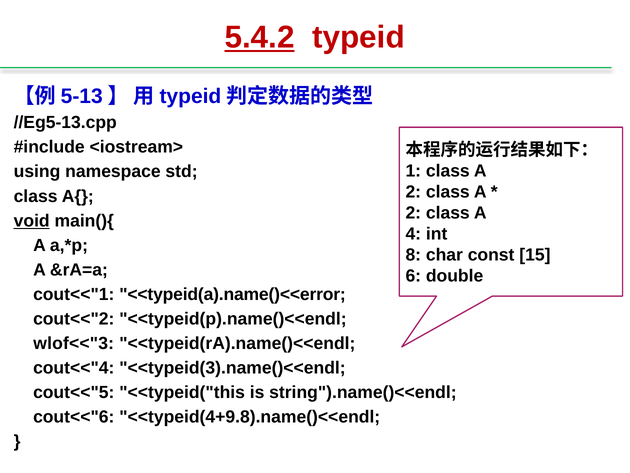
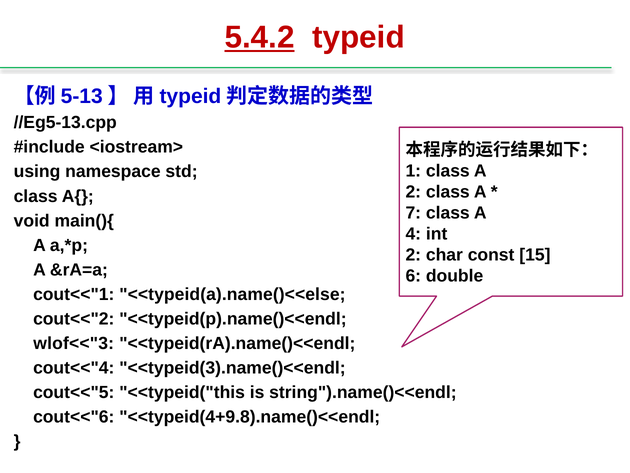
2 at (413, 213): 2 -> 7
void underline: present -> none
8 at (413, 255): 8 -> 2
<<typeid(a).name()<<error: <<typeid(a).name()<<error -> <<typeid(a).name()<<else
